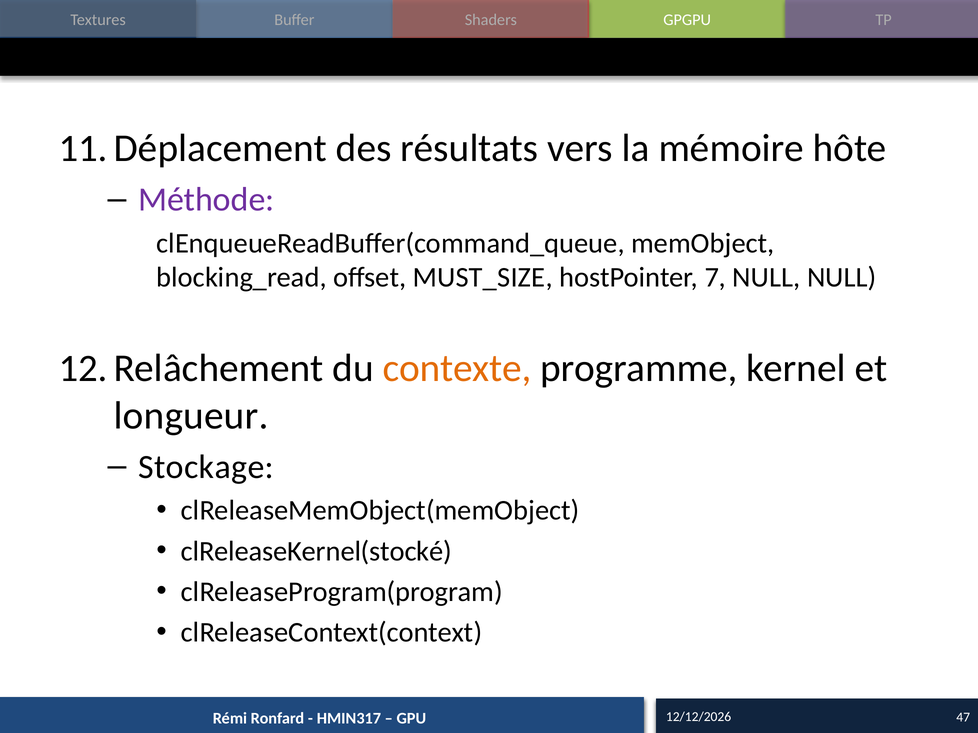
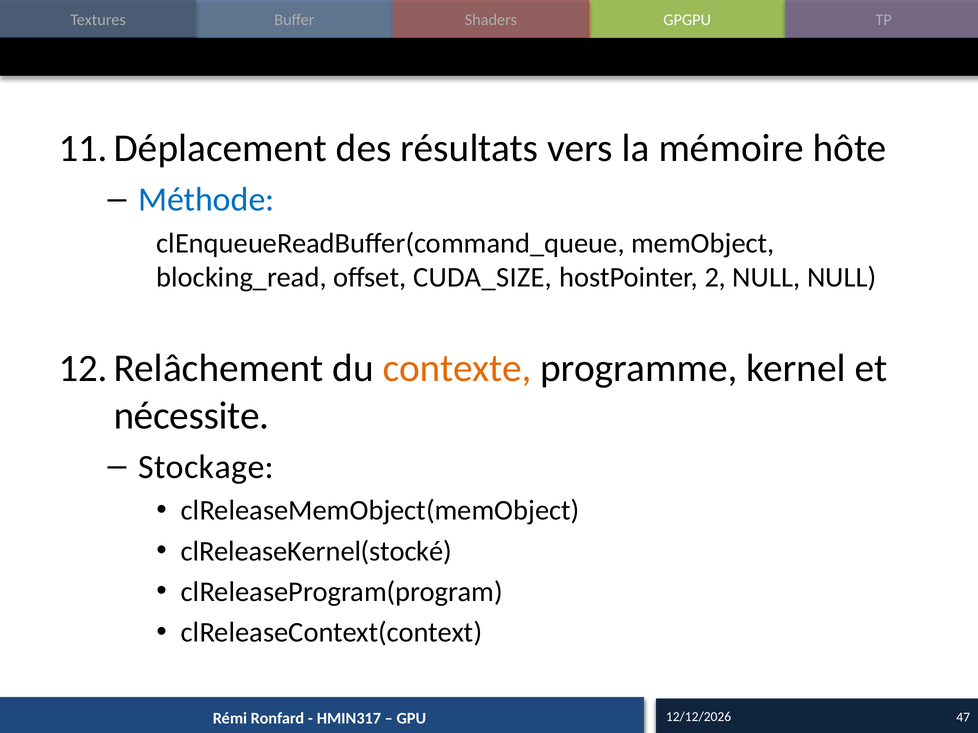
Méthode colour: purple -> blue
MUST_SIZE: MUST_SIZE -> CUDA_SIZE
7: 7 -> 2
longueur: longueur -> nécessite
